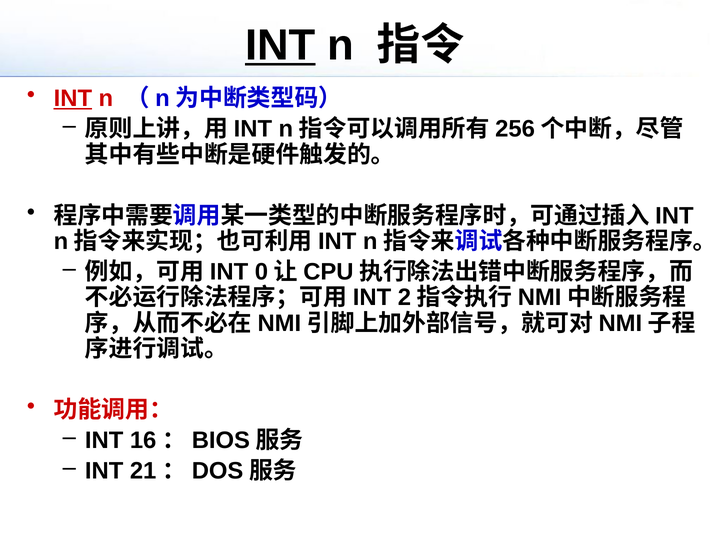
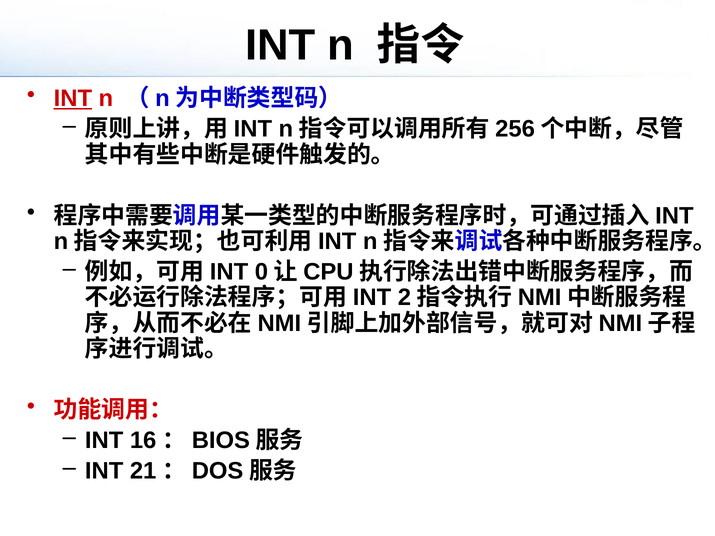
INT at (280, 45) underline: present -> none
